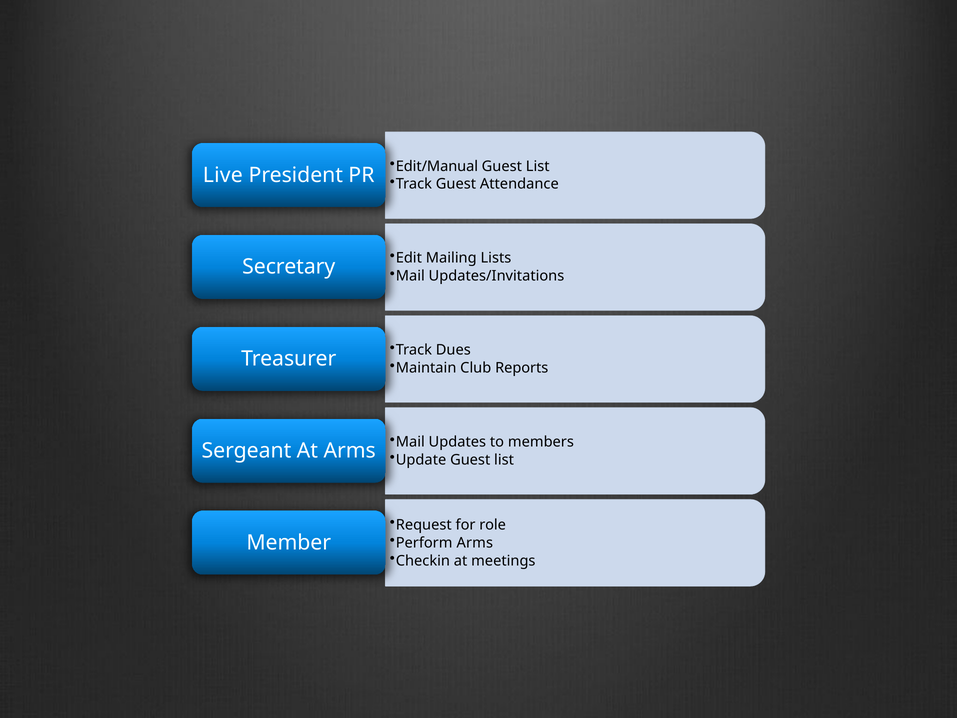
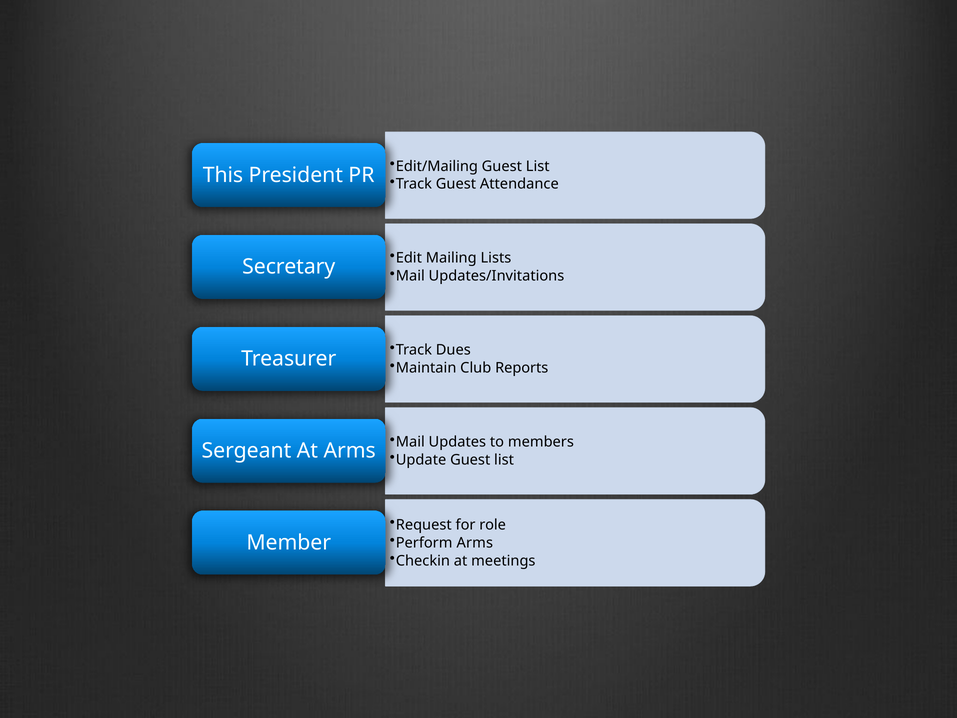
Edit/Manual: Edit/Manual -> Edit/Mailing
Live: Live -> This
